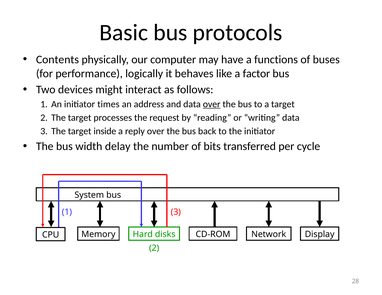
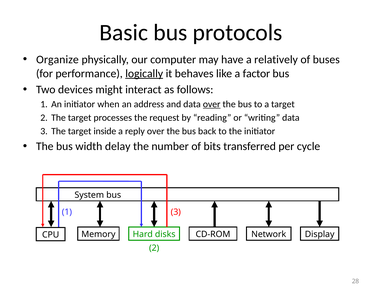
Contents: Contents -> Organize
functions: functions -> relatively
logically underline: none -> present
times: times -> when
